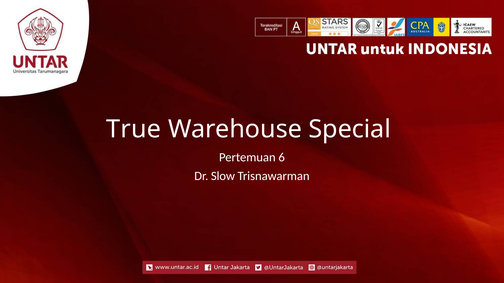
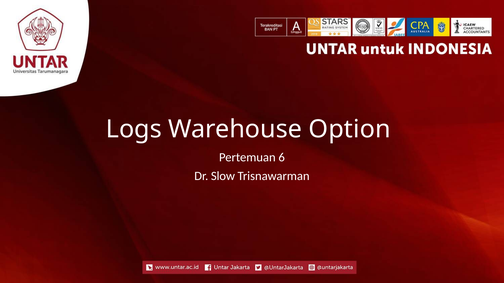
True: True -> Logs
Special: Special -> Option
